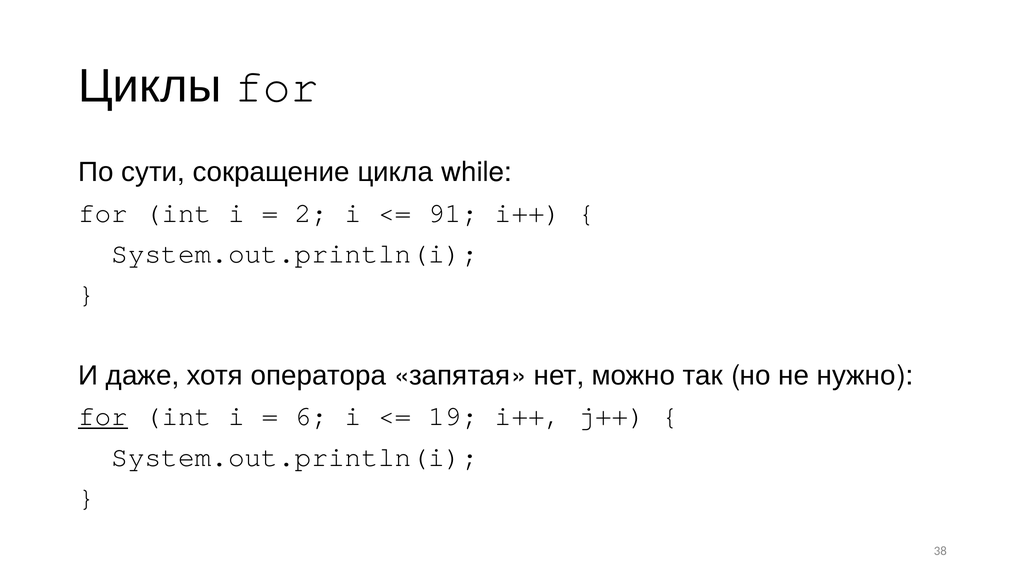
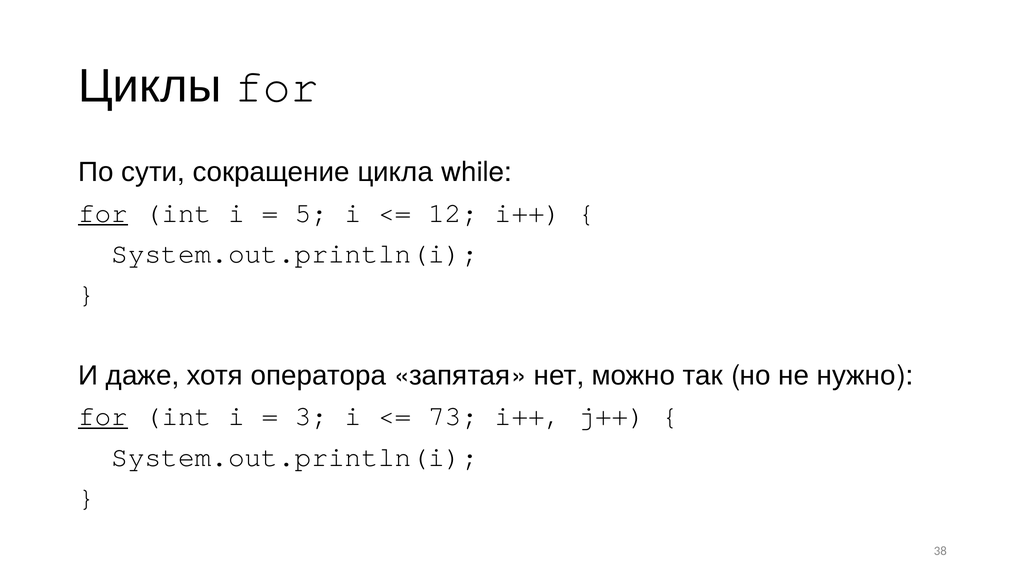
for at (103, 213) underline: none -> present
2: 2 -> 5
91: 91 -> 12
6: 6 -> 3
19: 19 -> 73
